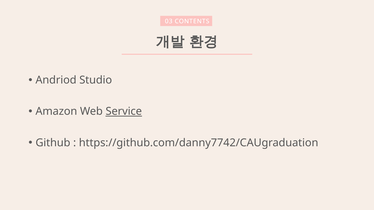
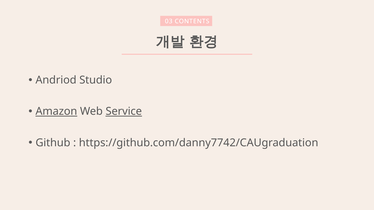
Amazon underline: none -> present
